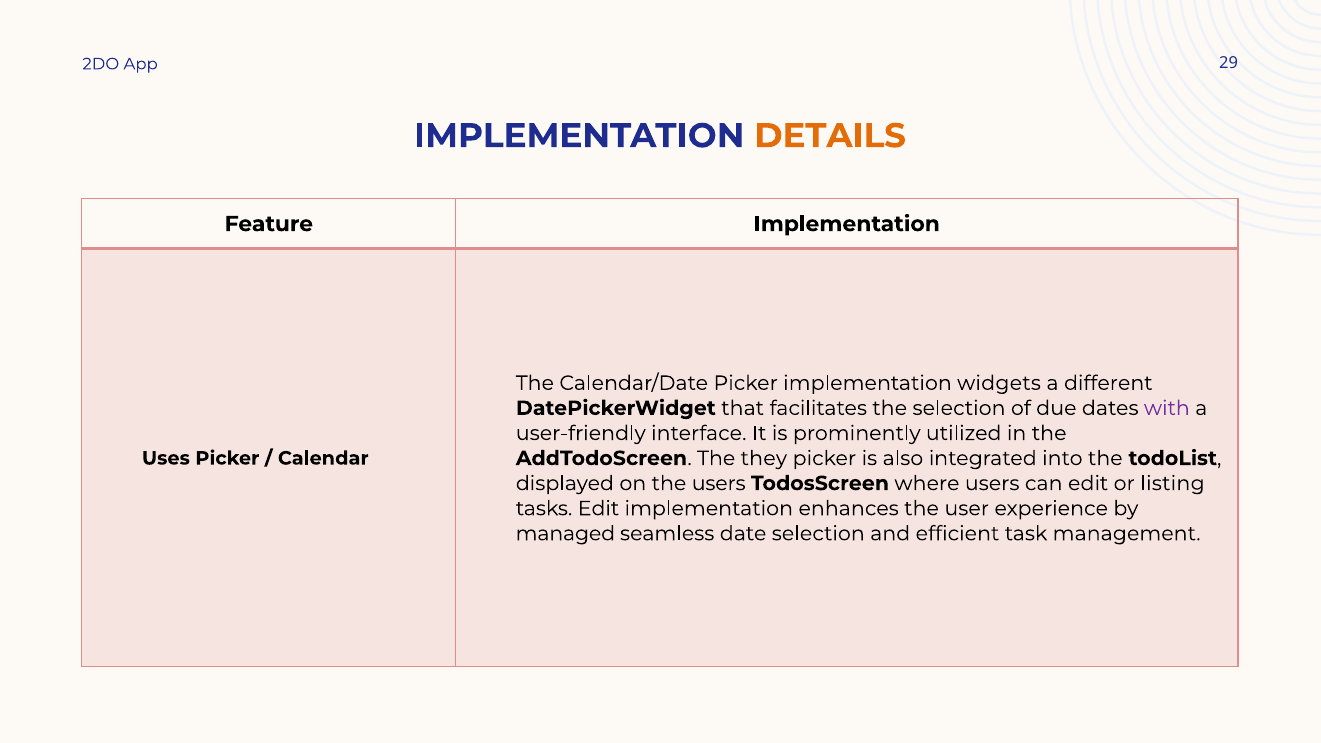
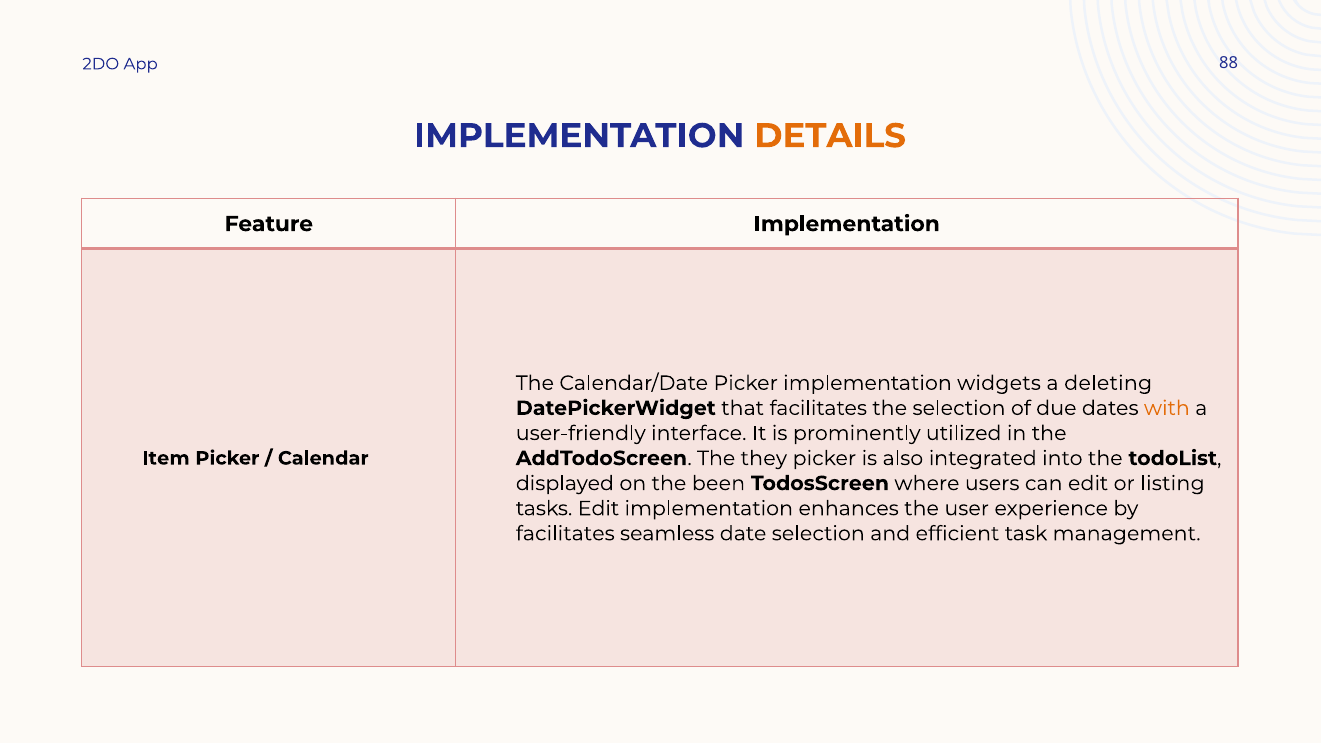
29: 29 -> 88
different: different -> deleting
with colour: purple -> orange
Uses: Uses -> Item
the users: users -> been
managed at (565, 534): managed -> facilitates
